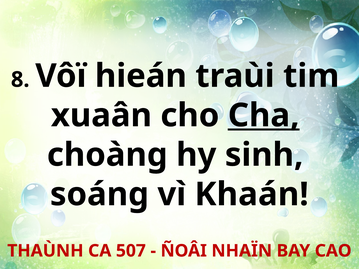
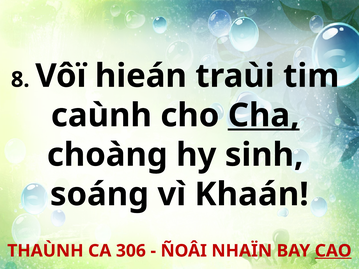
xuaân: xuaân -> caùnh
507: 507 -> 306
CAO underline: none -> present
